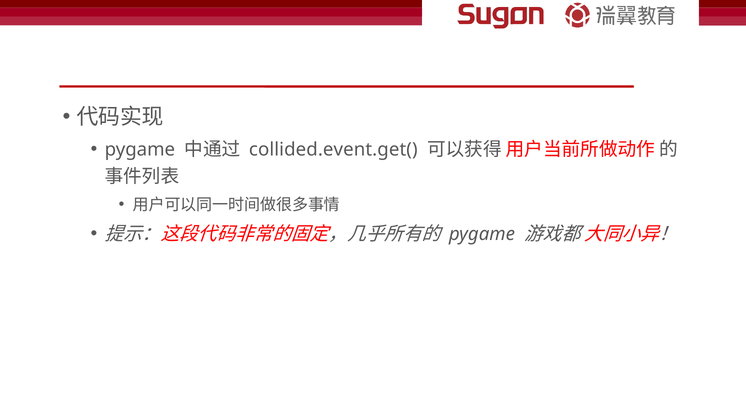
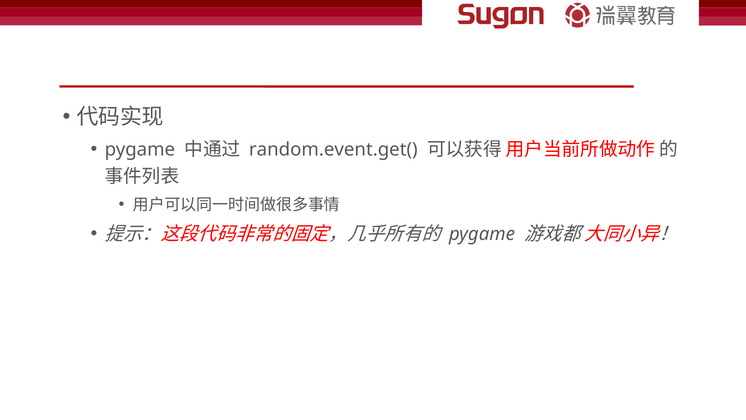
collided.event.get(: collided.event.get( -> random.event.get(
